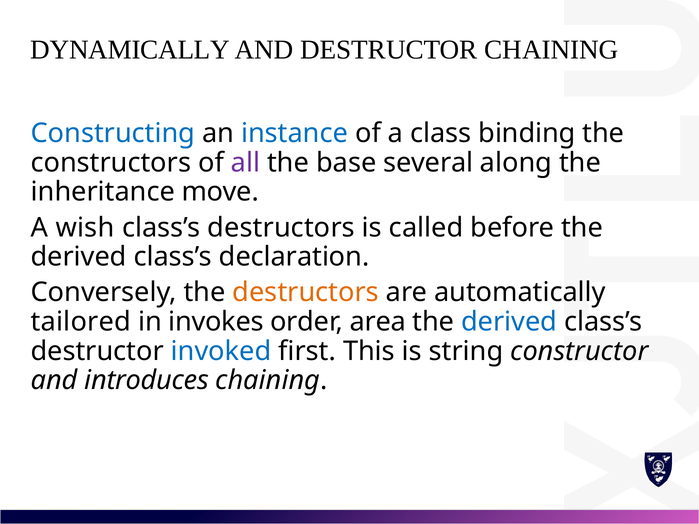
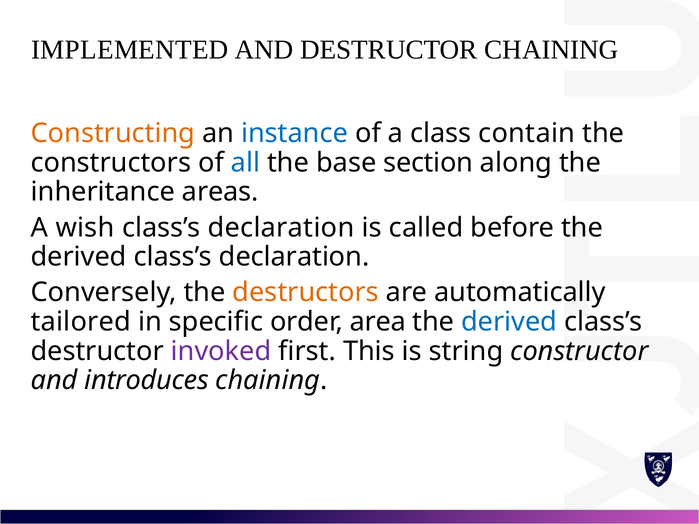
DYNAMICALLY: DYNAMICALLY -> IMPLEMENTED
Constructing colour: blue -> orange
binding: binding -> contain
all colour: purple -> blue
several: several -> section
move: move -> areas
destructors at (281, 228): destructors -> declaration
invokes: invokes -> specific
invoked colour: blue -> purple
